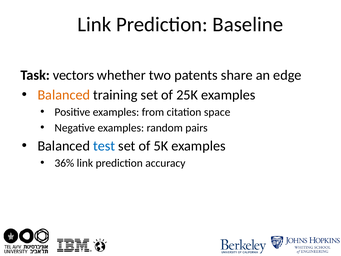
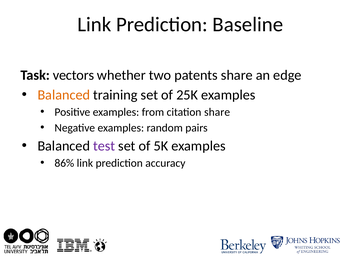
citation space: space -> share
test colour: blue -> purple
36%: 36% -> 86%
